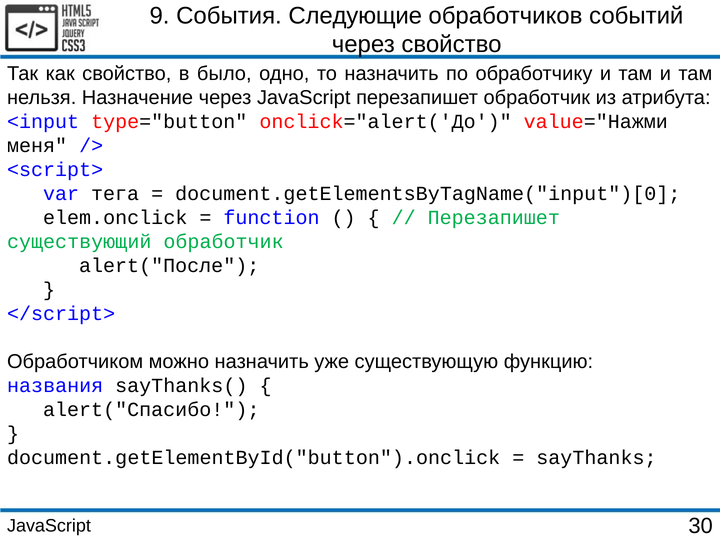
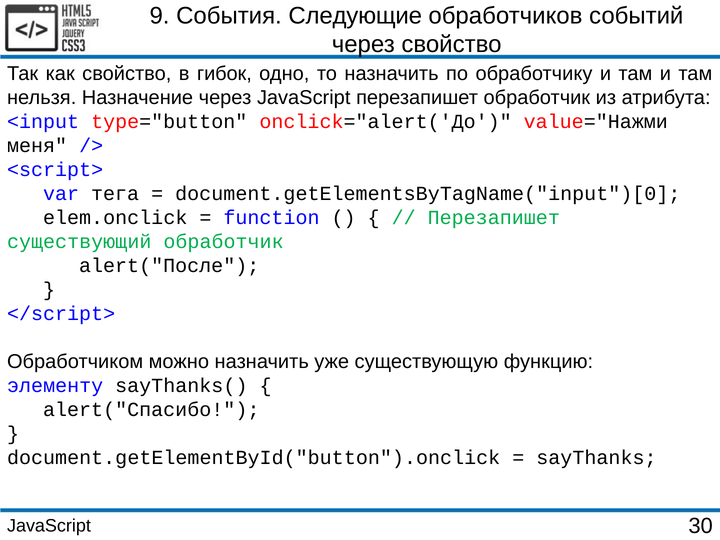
было: было -> гибок
названия: названия -> элементу
